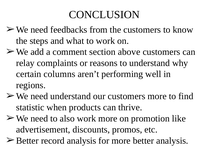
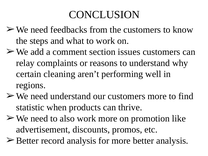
above: above -> issues
columns: columns -> cleaning
